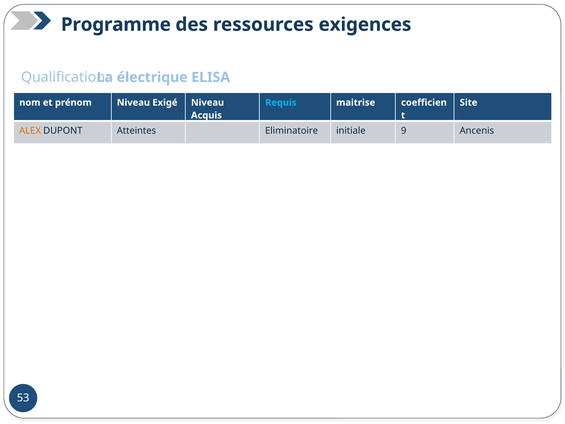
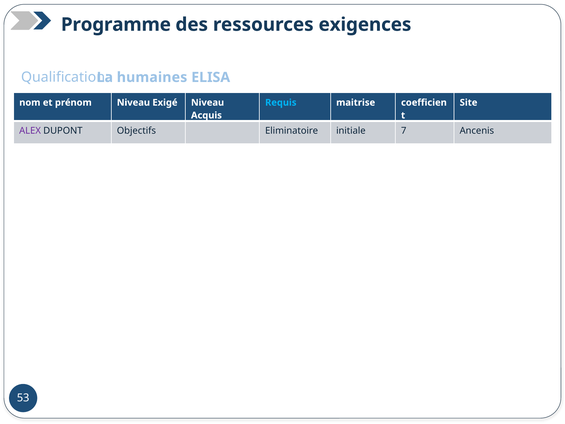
électrique: électrique -> humaines
ALEX colour: orange -> purple
Atteintes: Atteintes -> Objectifs
9: 9 -> 7
